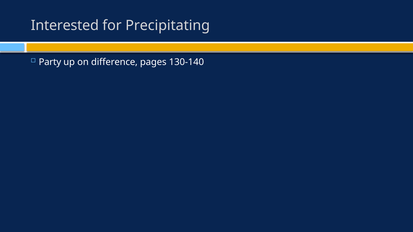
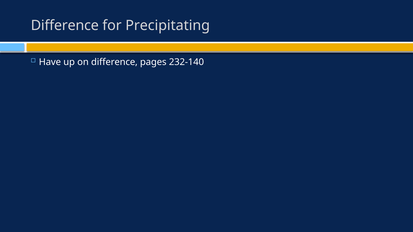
Interested at (65, 26): Interested -> Difference
Party: Party -> Have
130-140: 130-140 -> 232-140
